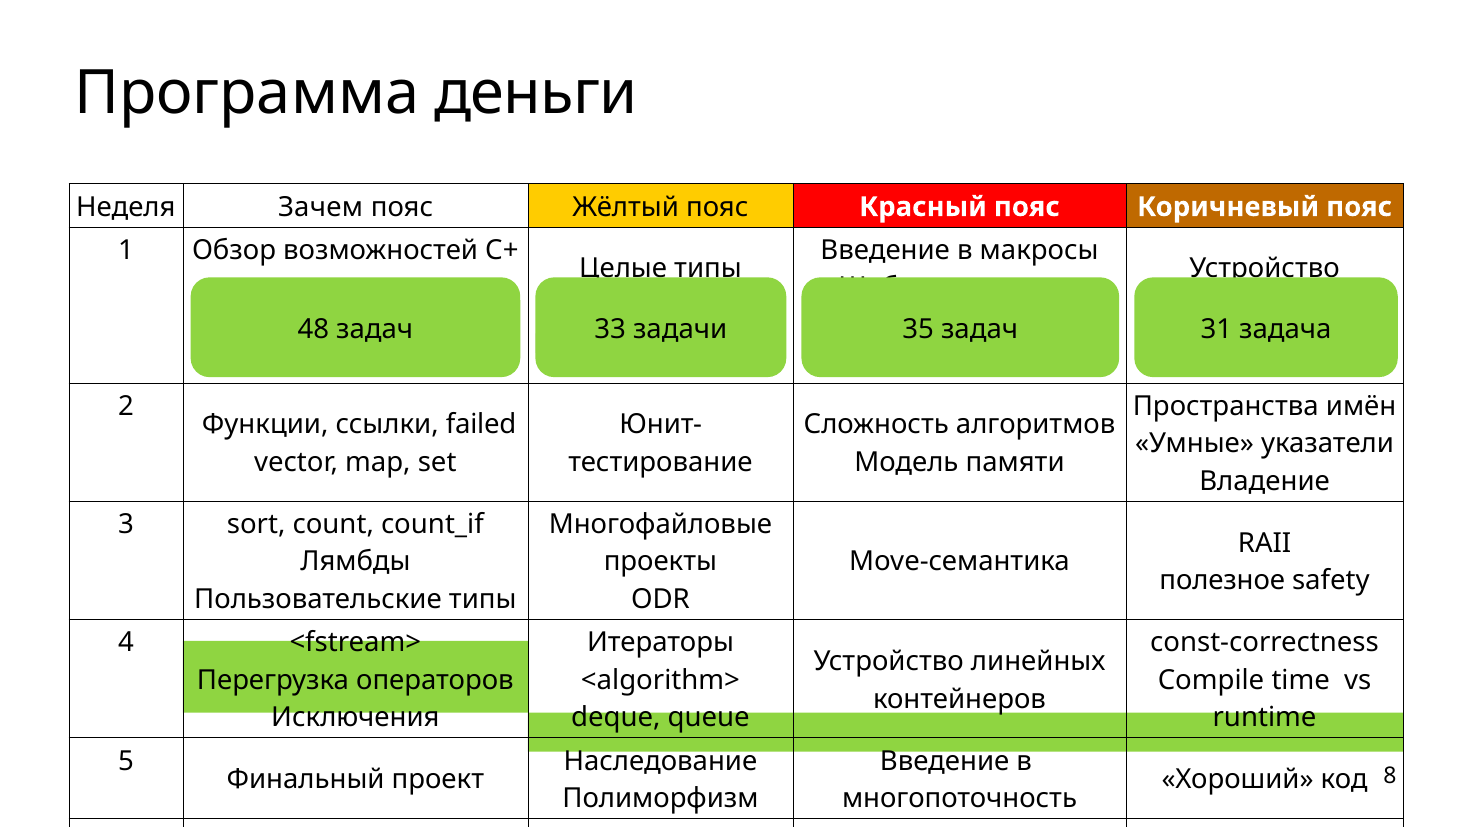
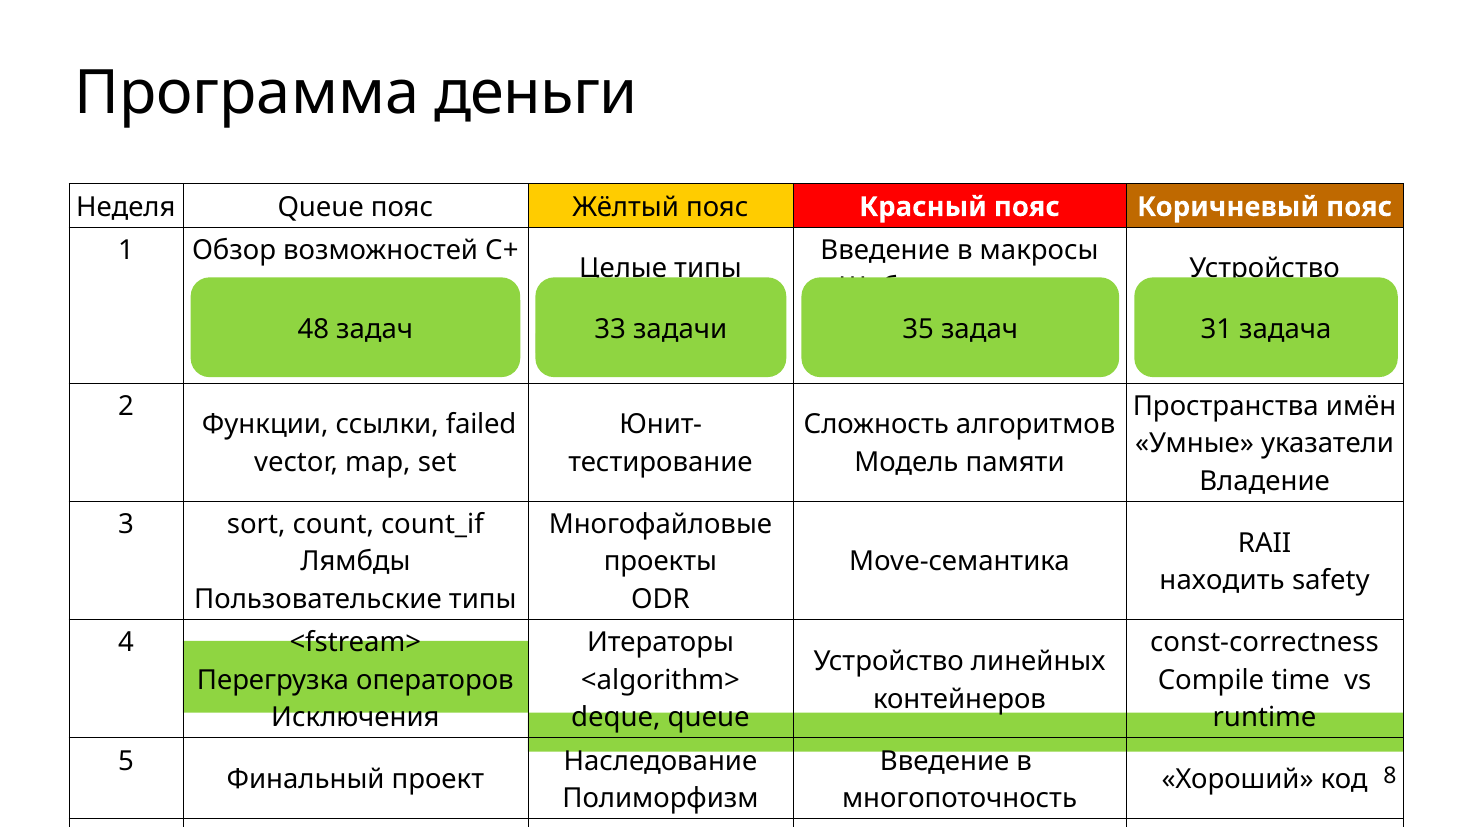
Неделя Зачем: Зачем -> Queue
полезное: полезное -> находить
